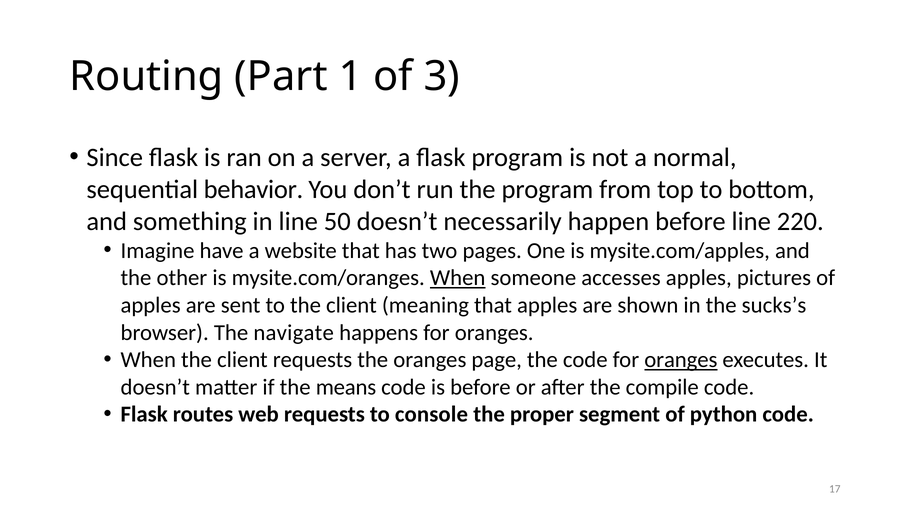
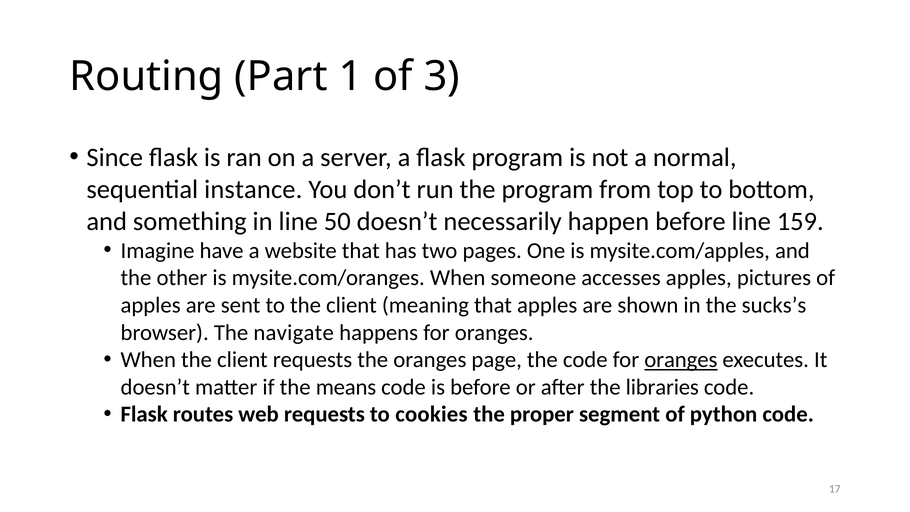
behavior: behavior -> instance
220: 220 -> 159
When at (458, 278) underline: present -> none
compile: compile -> libraries
console: console -> cookies
